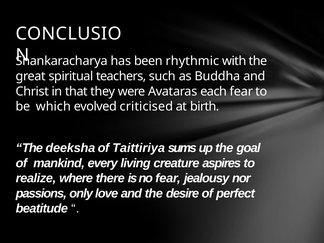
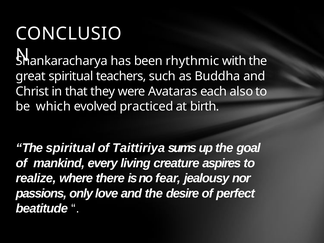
each fear: fear -> also
criticised: criticised -> practiced
The deeksha: deeksha -> spiritual
